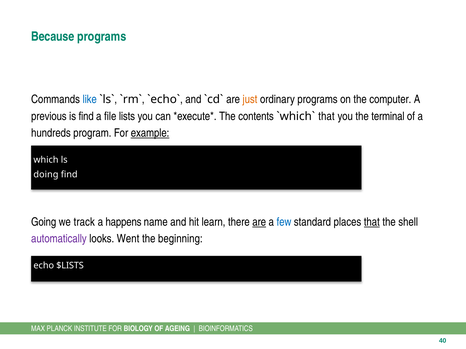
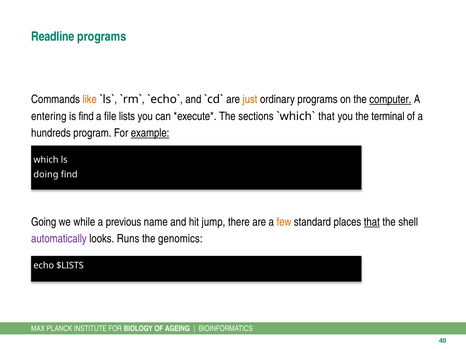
Because: Because -> Readline
like colour: blue -> orange
computer underline: none -> present
previous: previous -> entering
contents: contents -> sections
track: track -> while
happens: happens -> previous
learn: learn -> jump
are at (259, 222) underline: present -> none
few colour: blue -> orange
Went: Went -> Runs
beginning: beginning -> genomics
